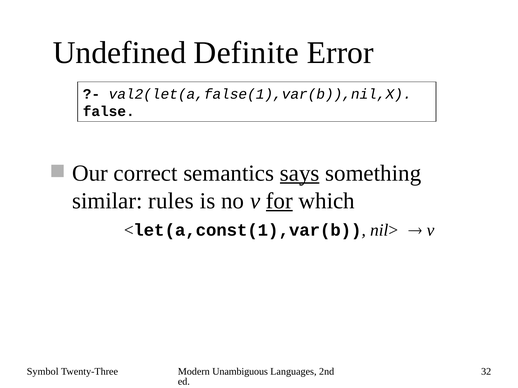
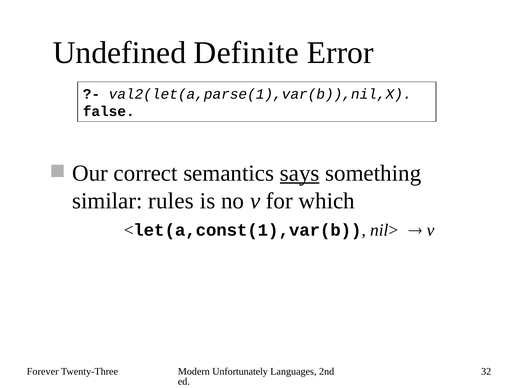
val2(let(a,false(1),var(b)),nil,X: val2(let(a,false(1),var(b)),nil,X -> val2(let(a,parse(1),var(b)),nil,X
for underline: present -> none
Symbol: Symbol -> Forever
Unambiguous: Unambiguous -> Unfortunately
